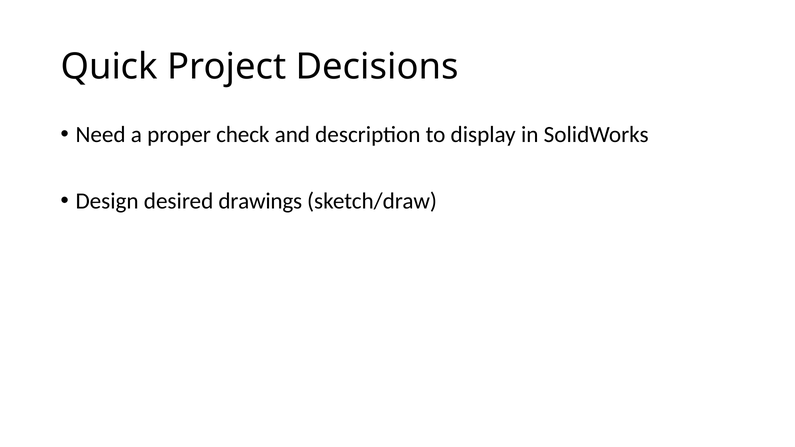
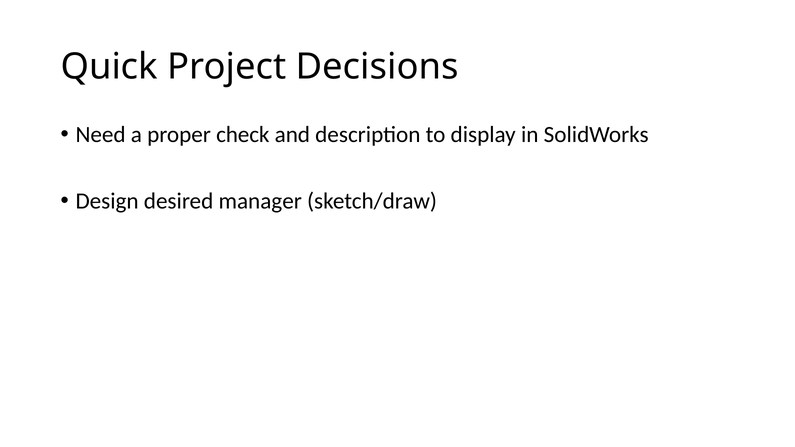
drawings: drawings -> manager
